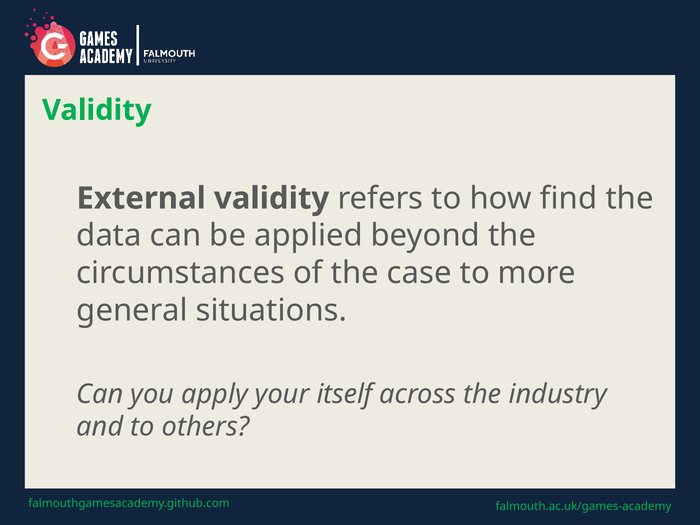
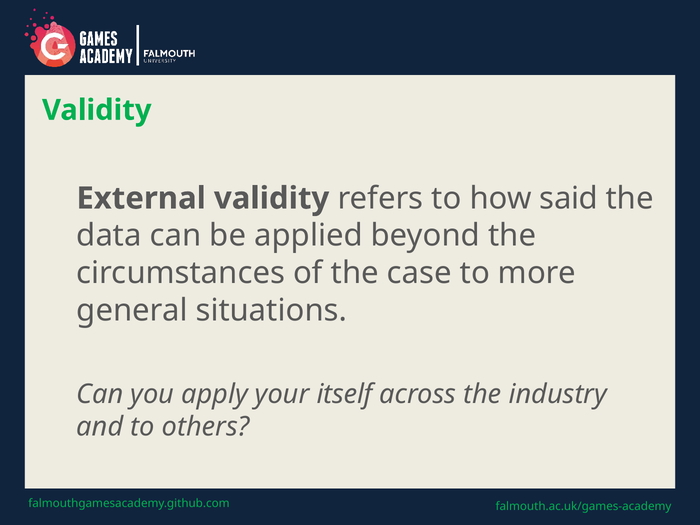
find: find -> said
